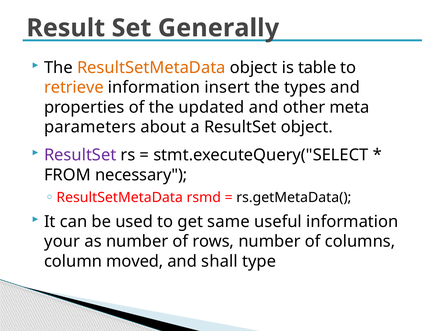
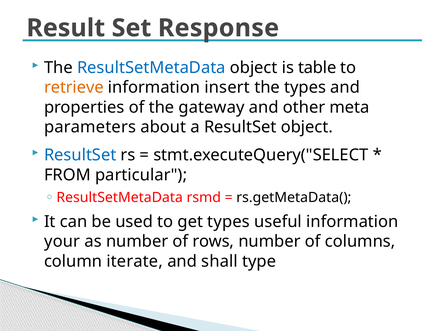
Generally: Generally -> Response
ResultSetMetaData at (151, 67) colour: orange -> blue
updated: updated -> gateway
ResultSet at (80, 155) colour: purple -> blue
necessary: necessary -> particular
get same: same -> types
moved: moved -> iterate
